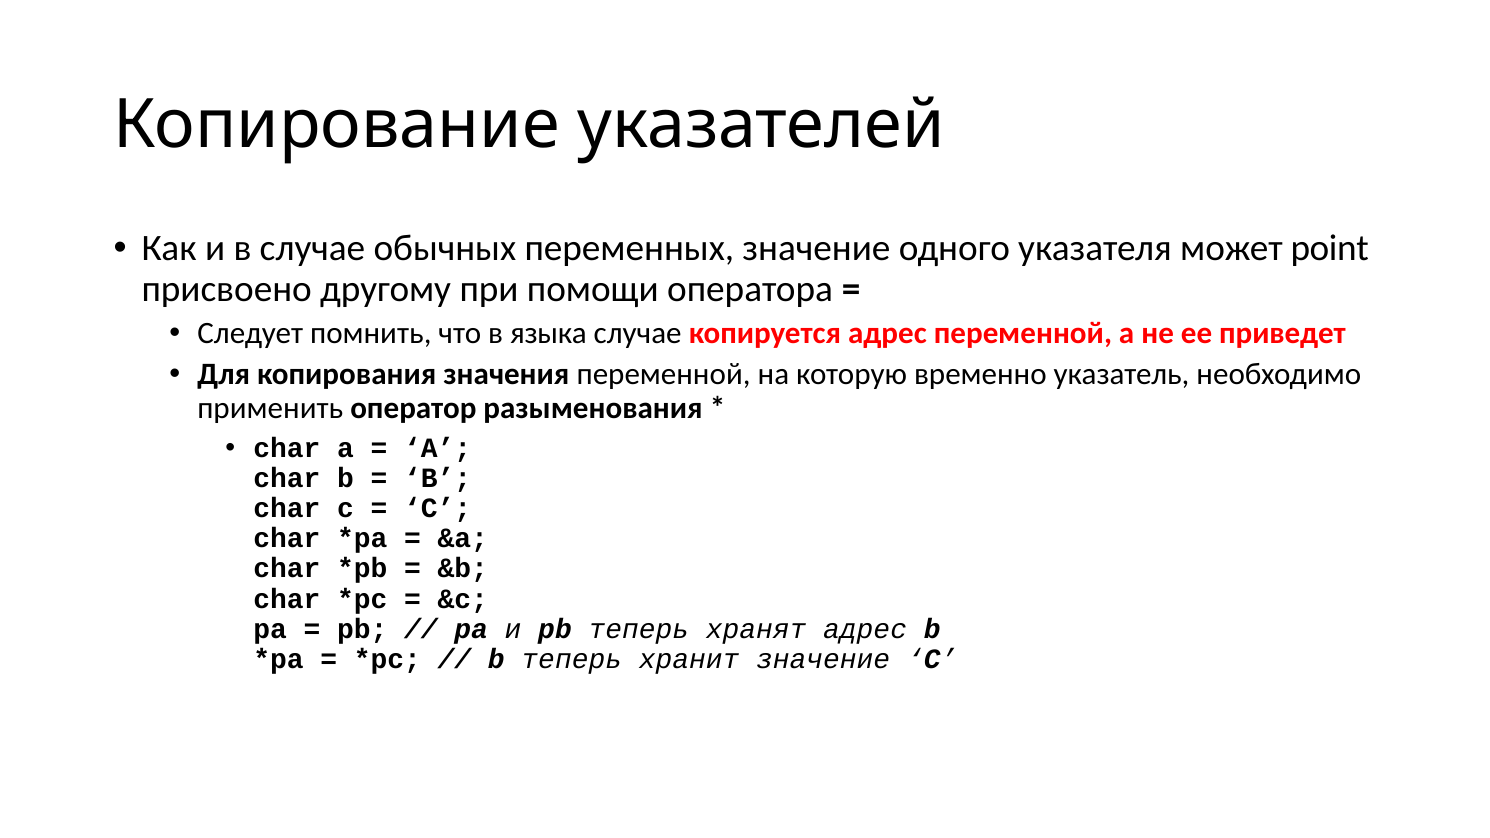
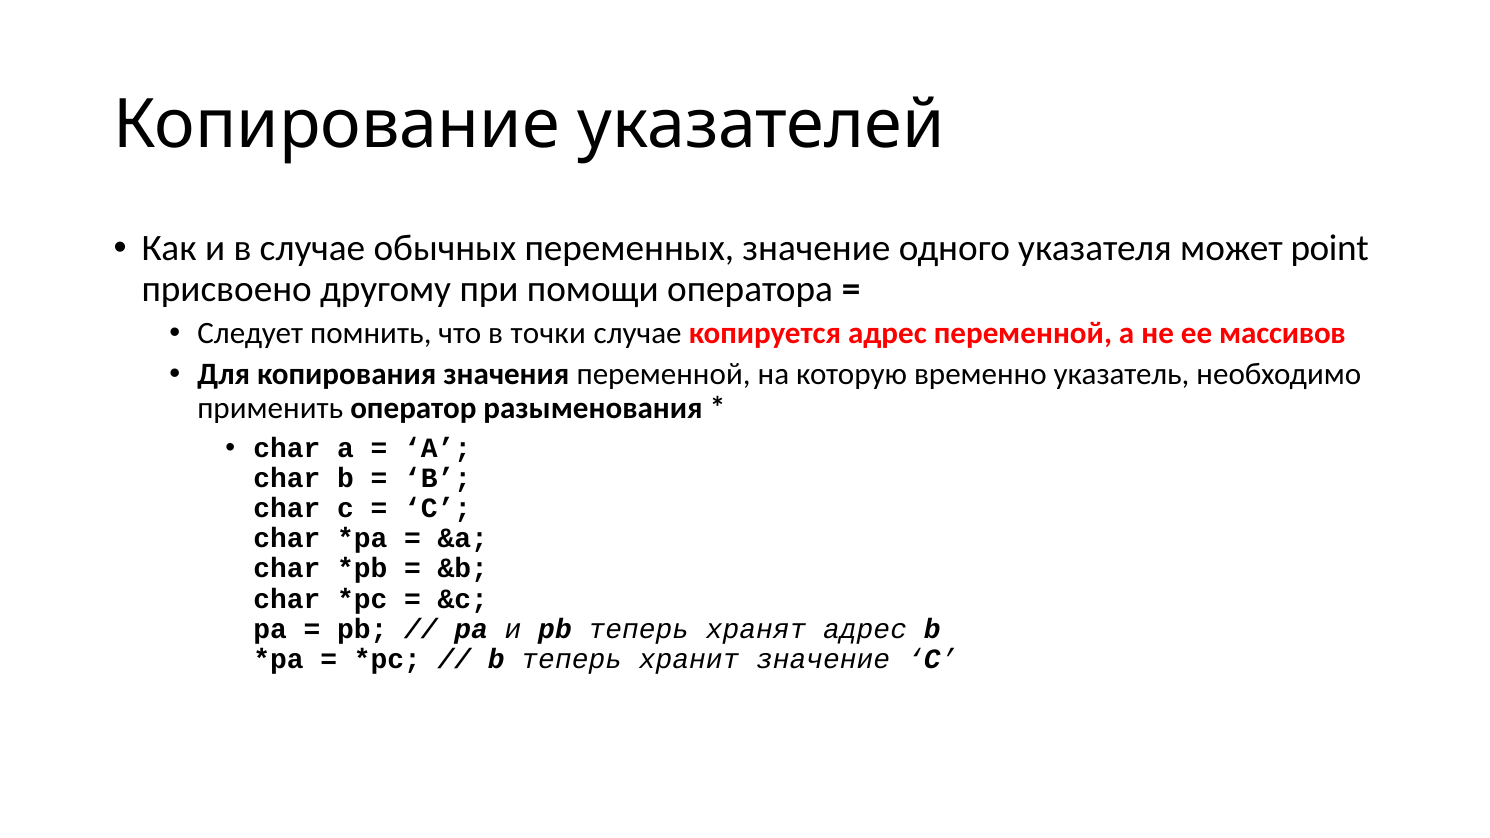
языка: языка -> точки
приведет: приведет -> массивов
